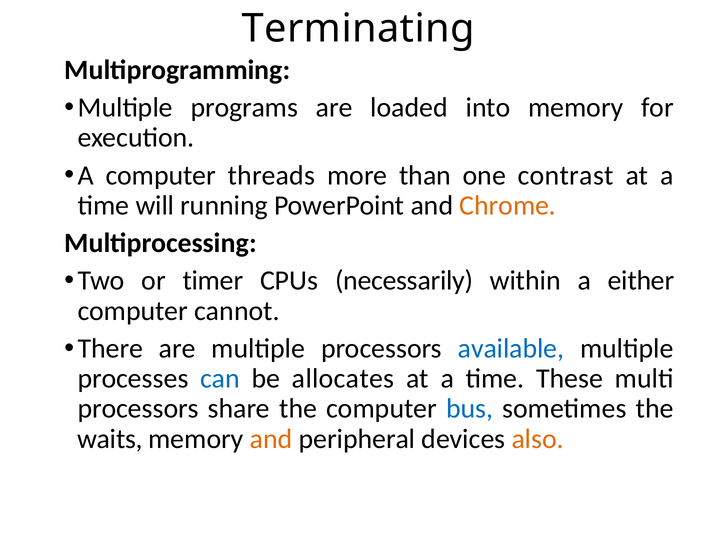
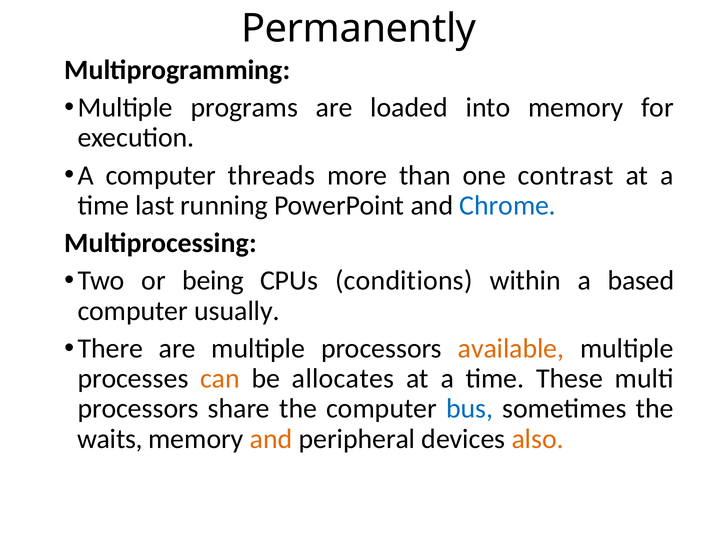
Terminating: Terminating -> Permanently
will: will -> last
Chrome colour: orange -> blue
timer: timer -> being
necessarily: necessarily -> conditions
either: either -> based
cannot: cannot -> usually
available colour: blue -> orange
can colour: blue -> orange
